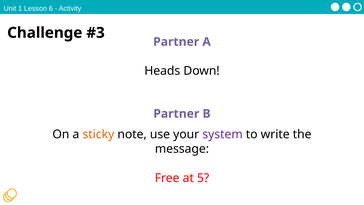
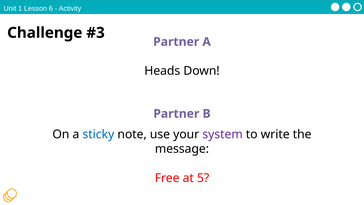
sticky colour: orange -> blue
